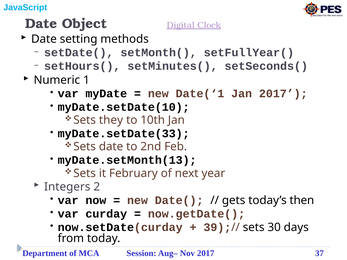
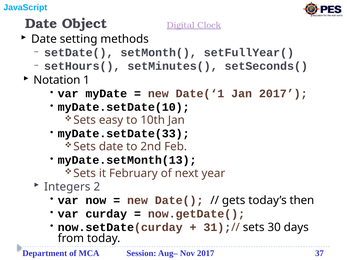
Numeric: Numeric -> Notation
they: they -> easy
39: 39 -> 31
